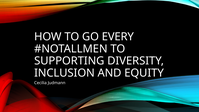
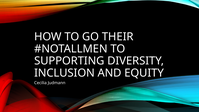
EVERY: EVERY -> THEIR
